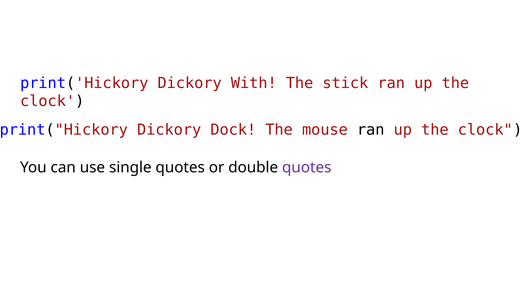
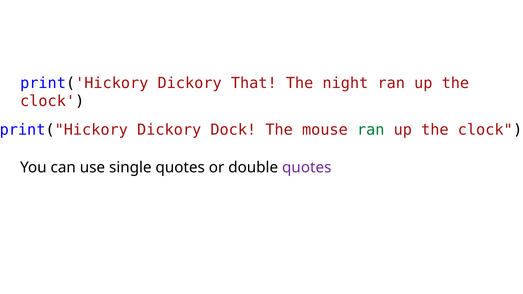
With: With -> That
stick: stick -> night
ran at (371, 130) colour: black -> green
